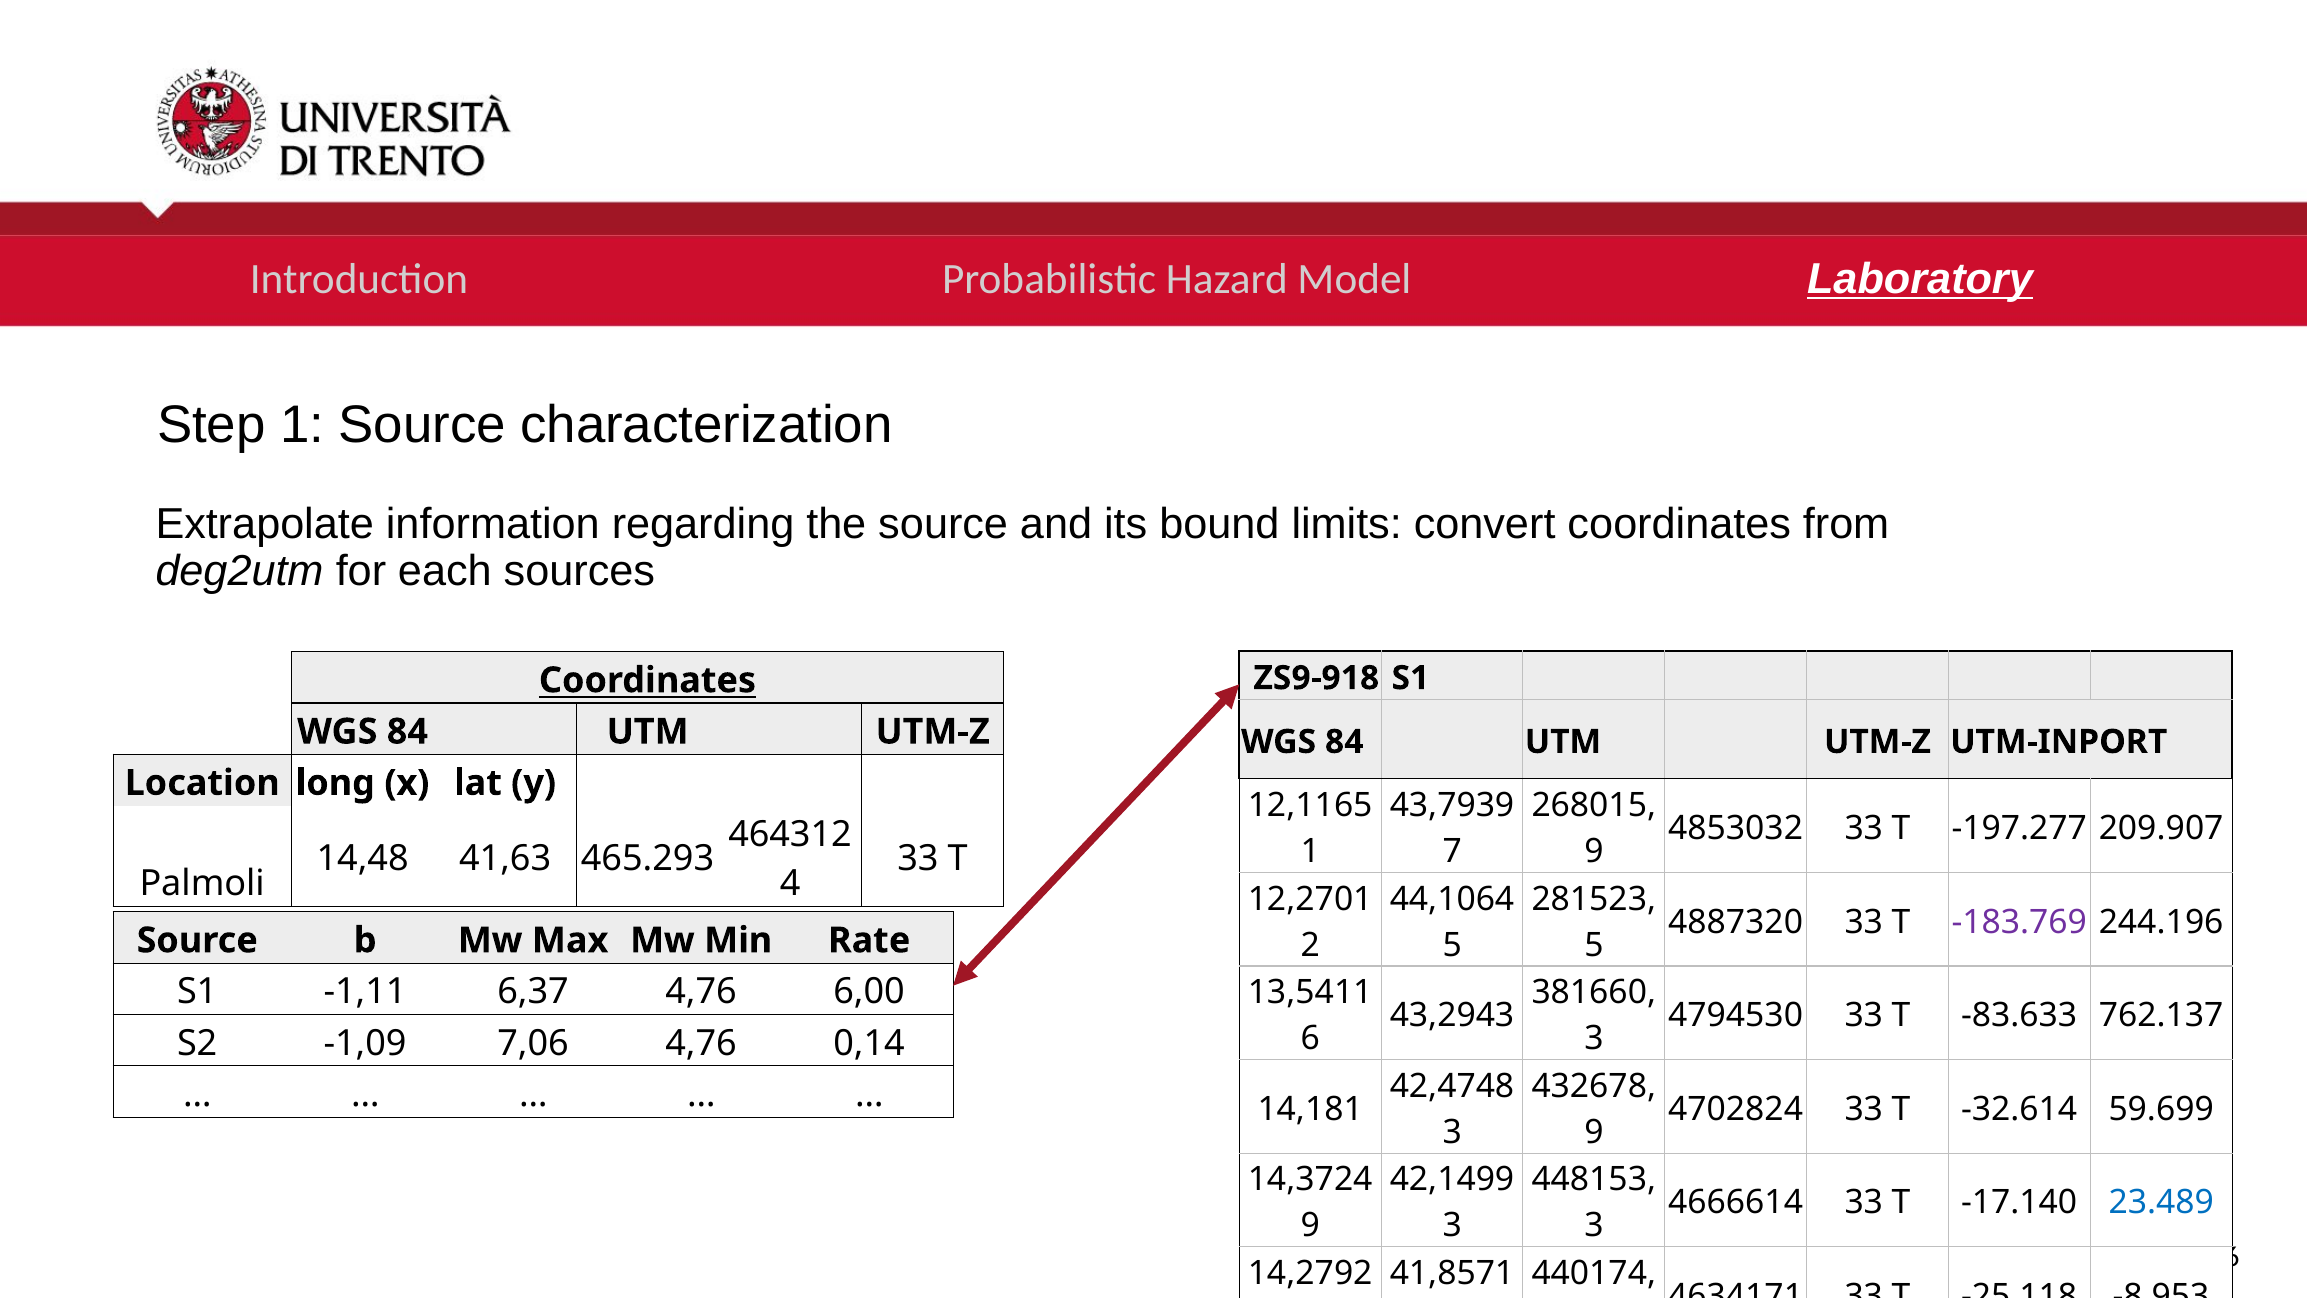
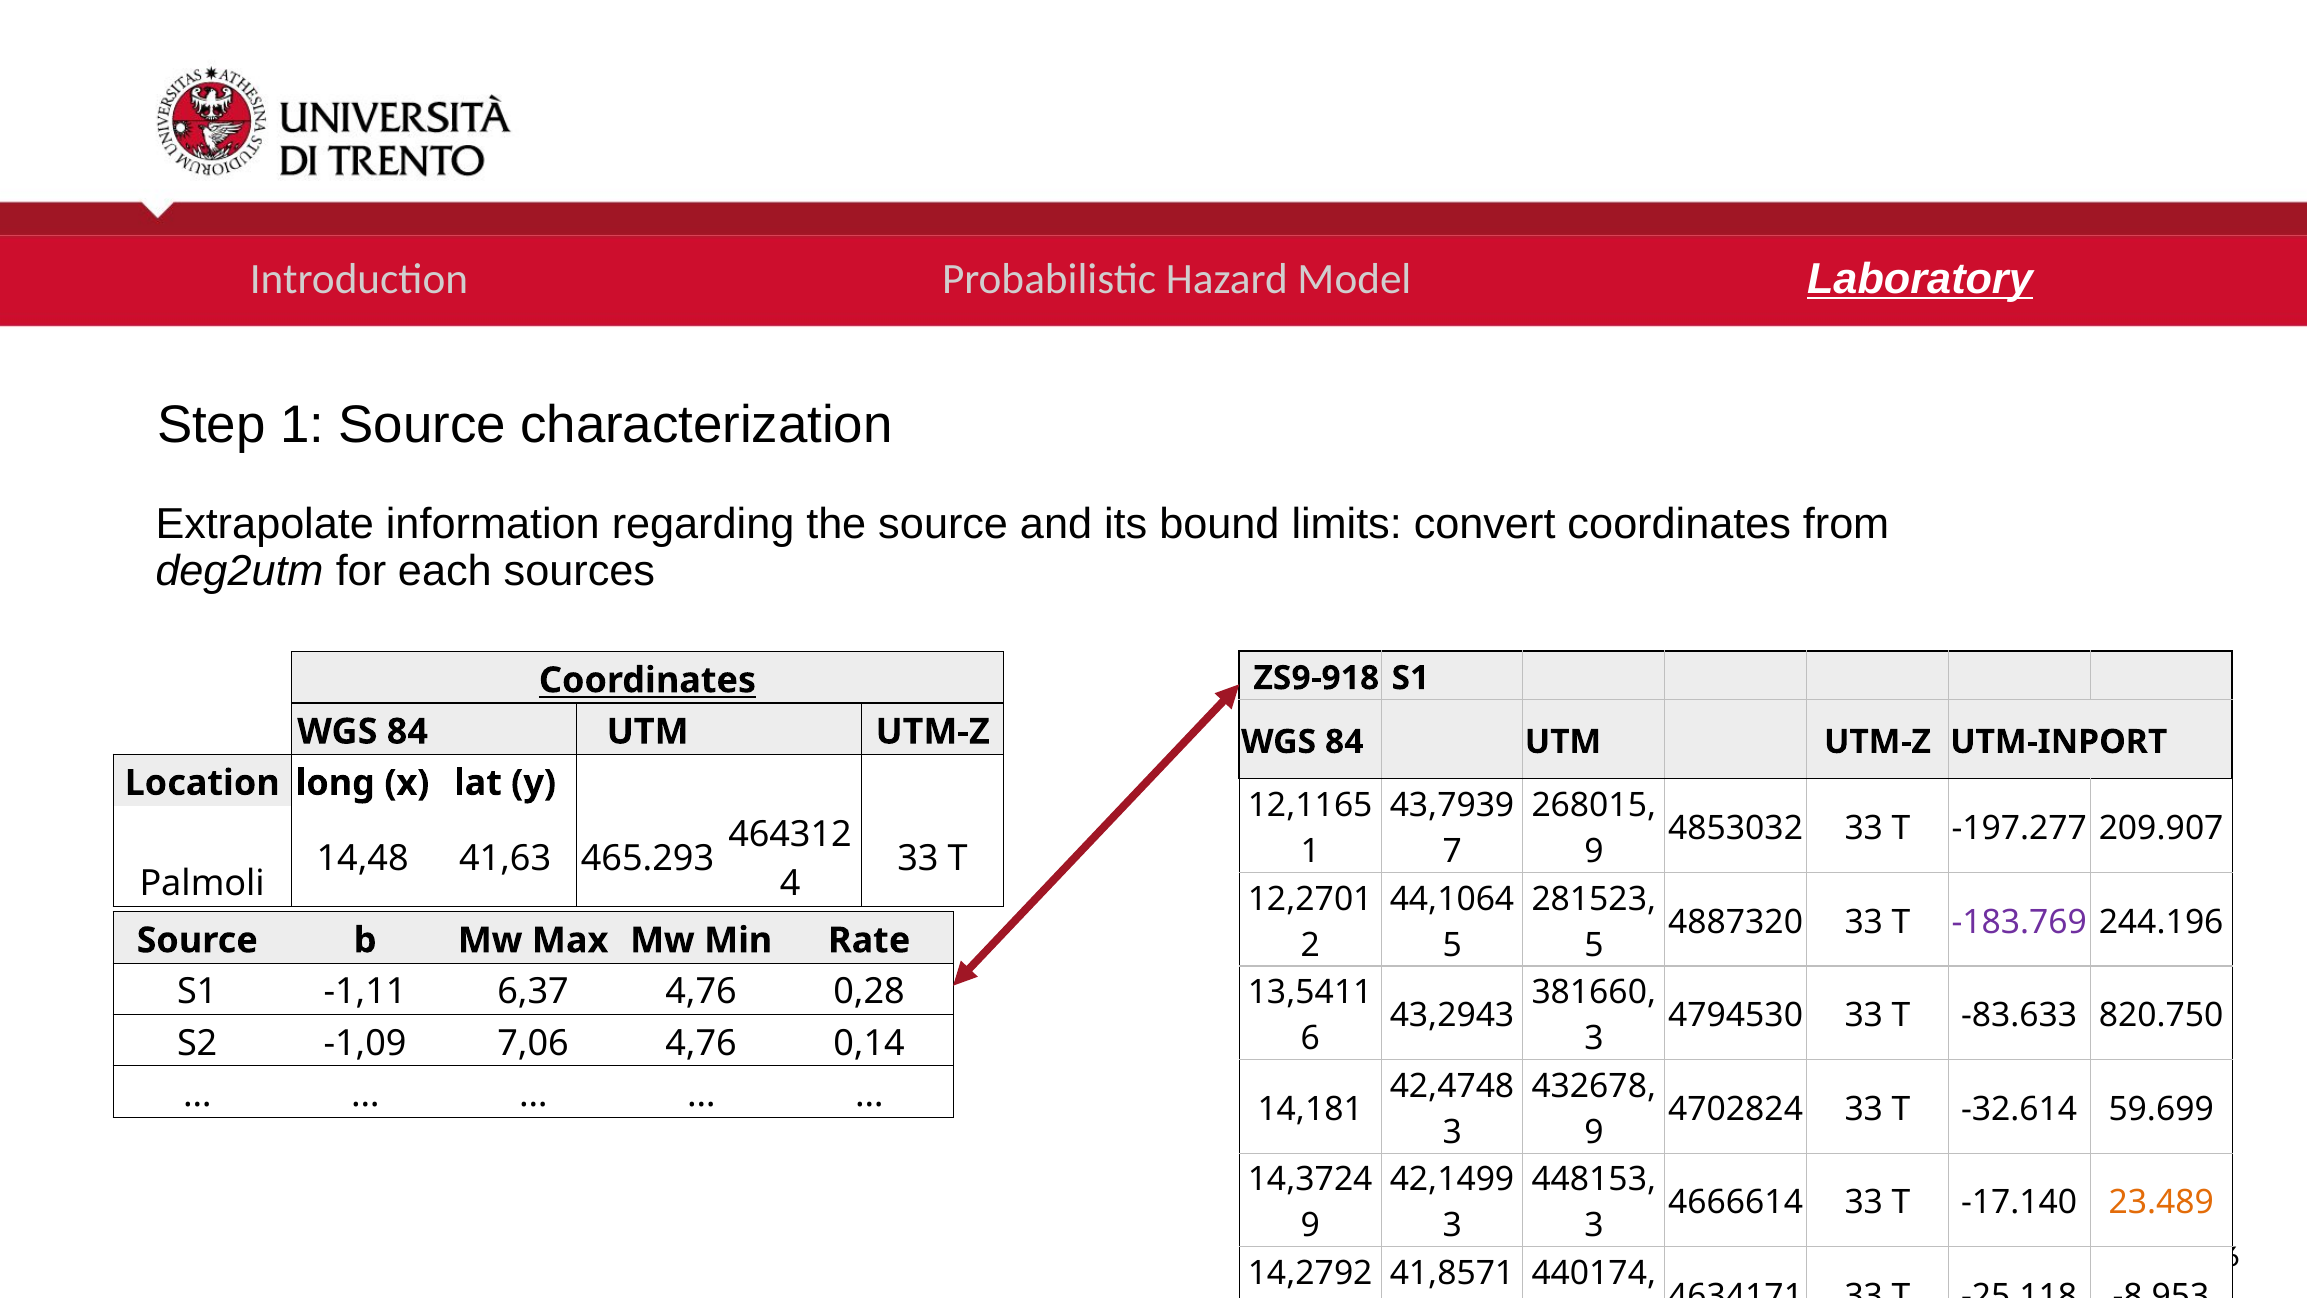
6,00: 6,00 -> 0,28
762.137: 762.137 -> 820.750
23.489 colour: blue -> orange
